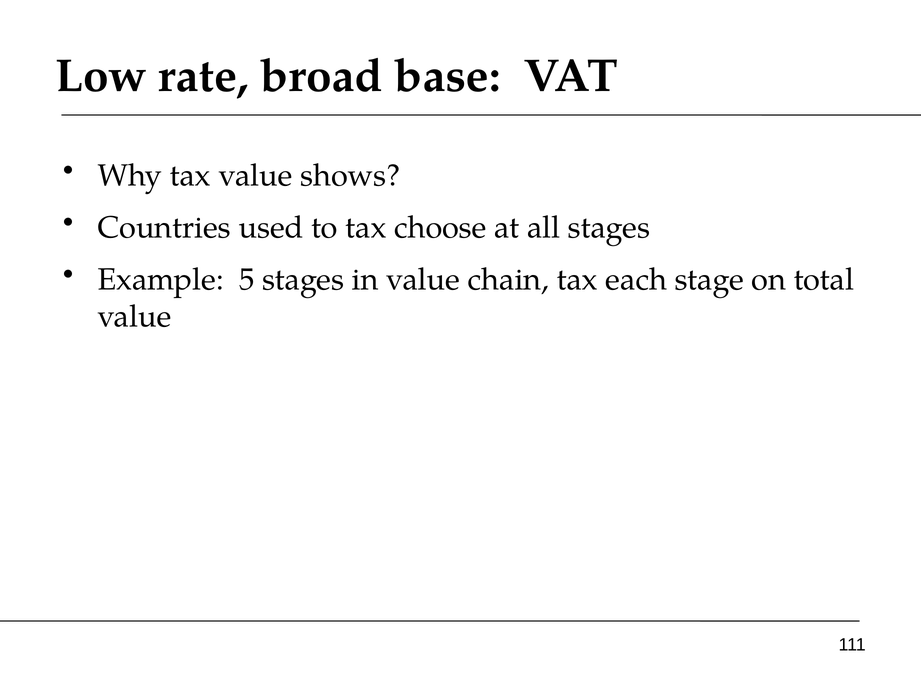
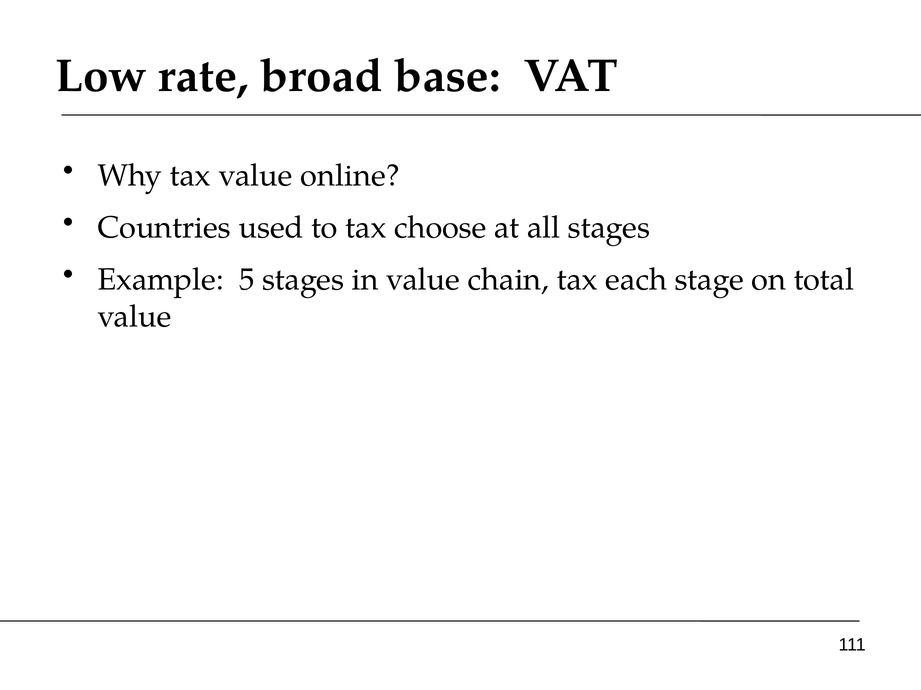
shows: shows -> online
